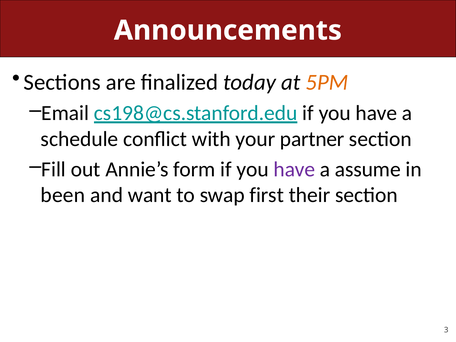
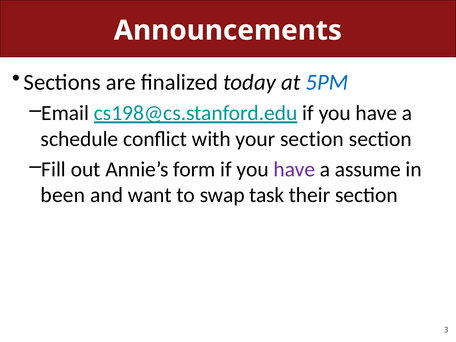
5PM colour: orange -> blue
your partner: partner -> section
first: first -> task
